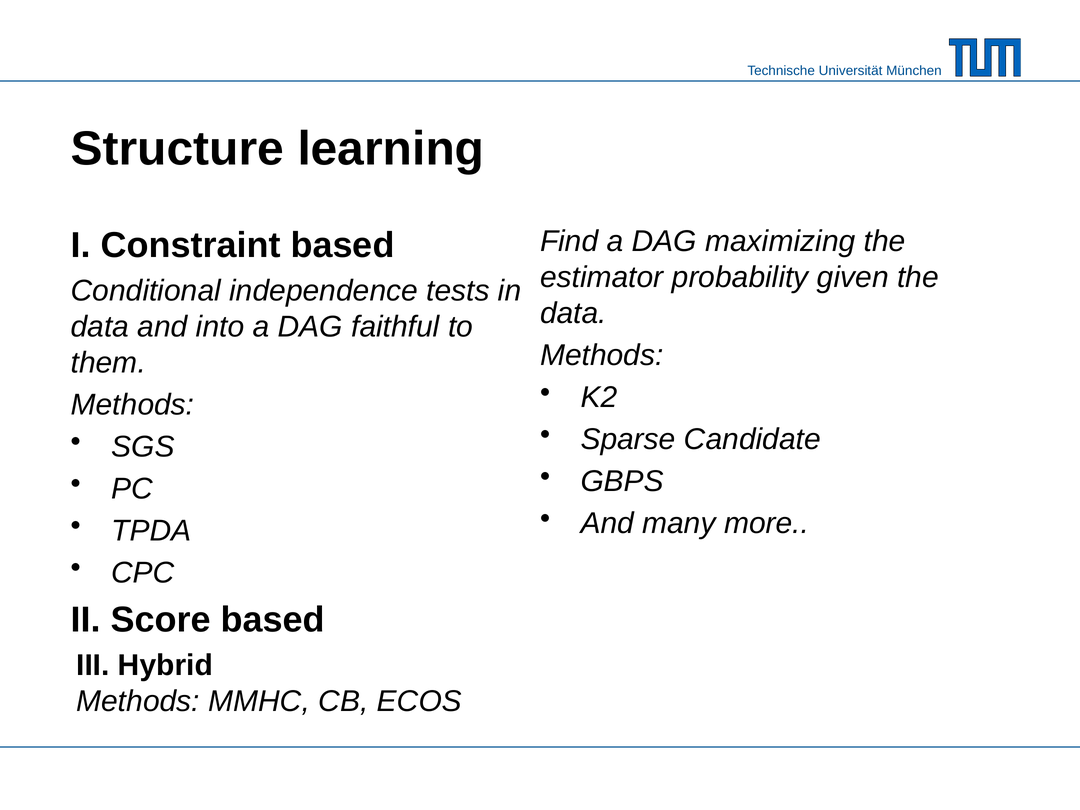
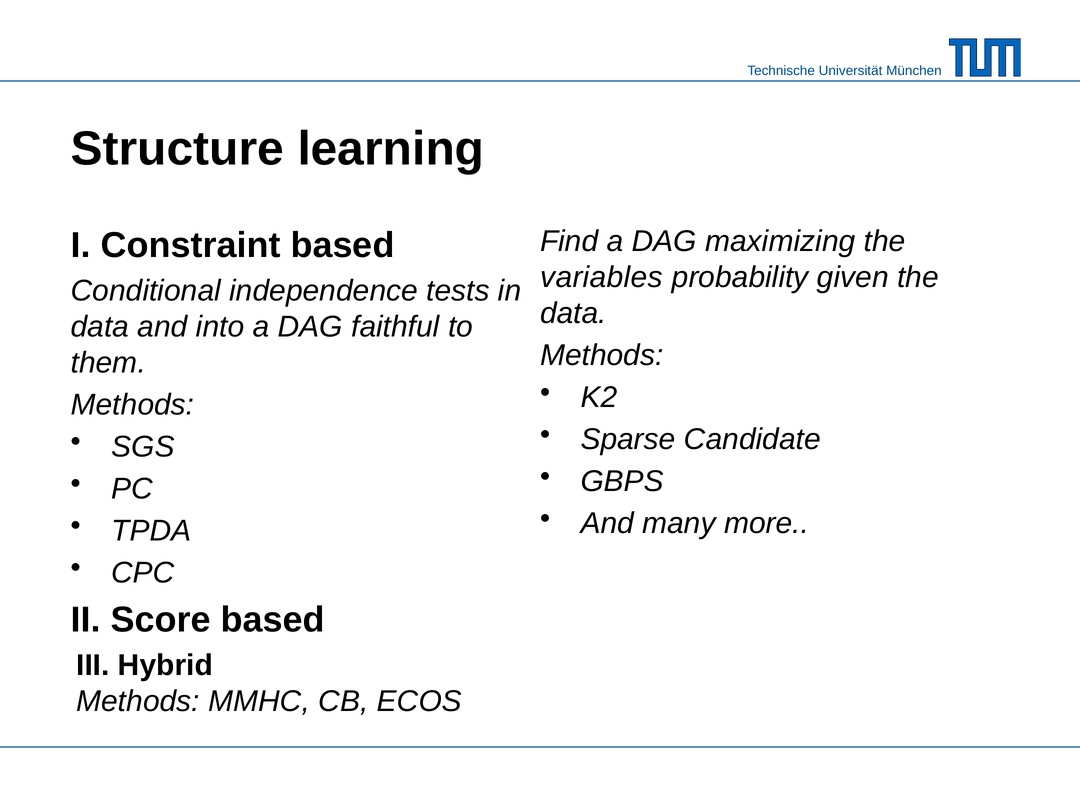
estimator: estimator -> variables
